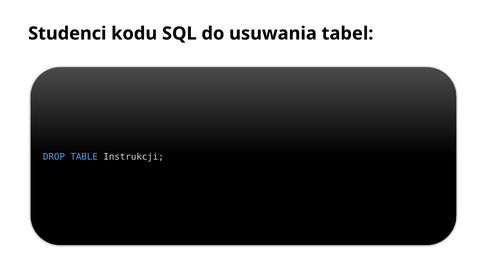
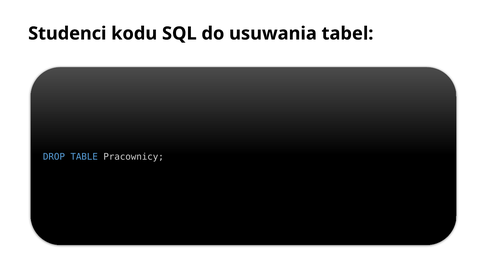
Instrukcji: Instrukcji -> Pracownicy
